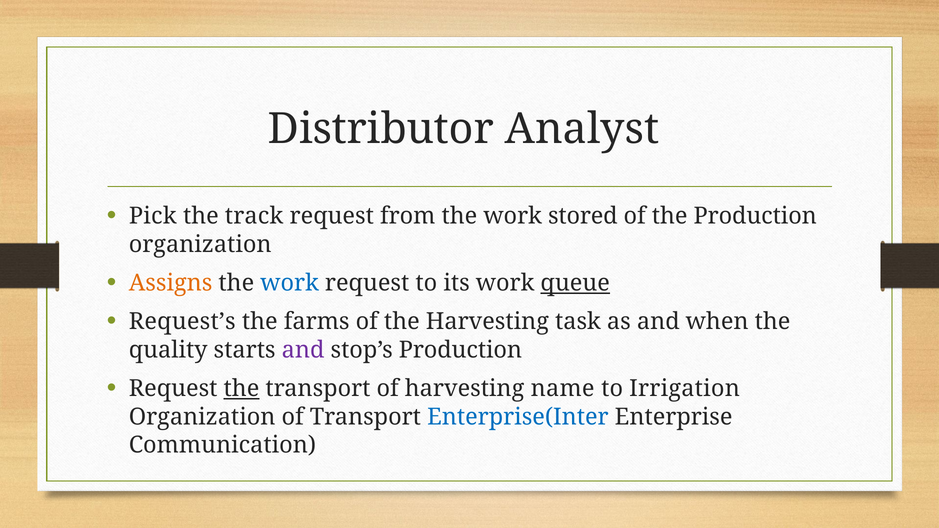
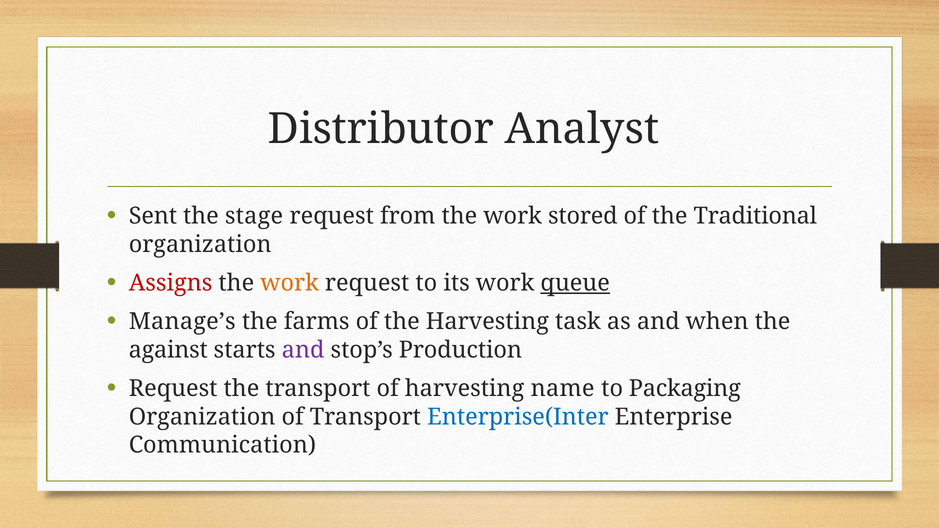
Pick: Pick -> Sent
track: track -> stage
the Production: Production -> Traditional
Assigns colour: orange -> red
work at (290, 283) colour: blue -> orange
Request’s: Request’s -> Manage’s
quality: quality -> against
the at (241, 389) underline: present -> none
Irrigation: Irrigation -> Packaging
